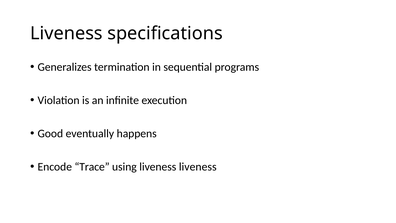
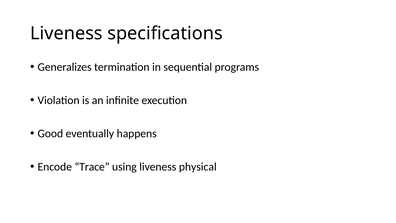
liveness liveness: liveness -> physical
